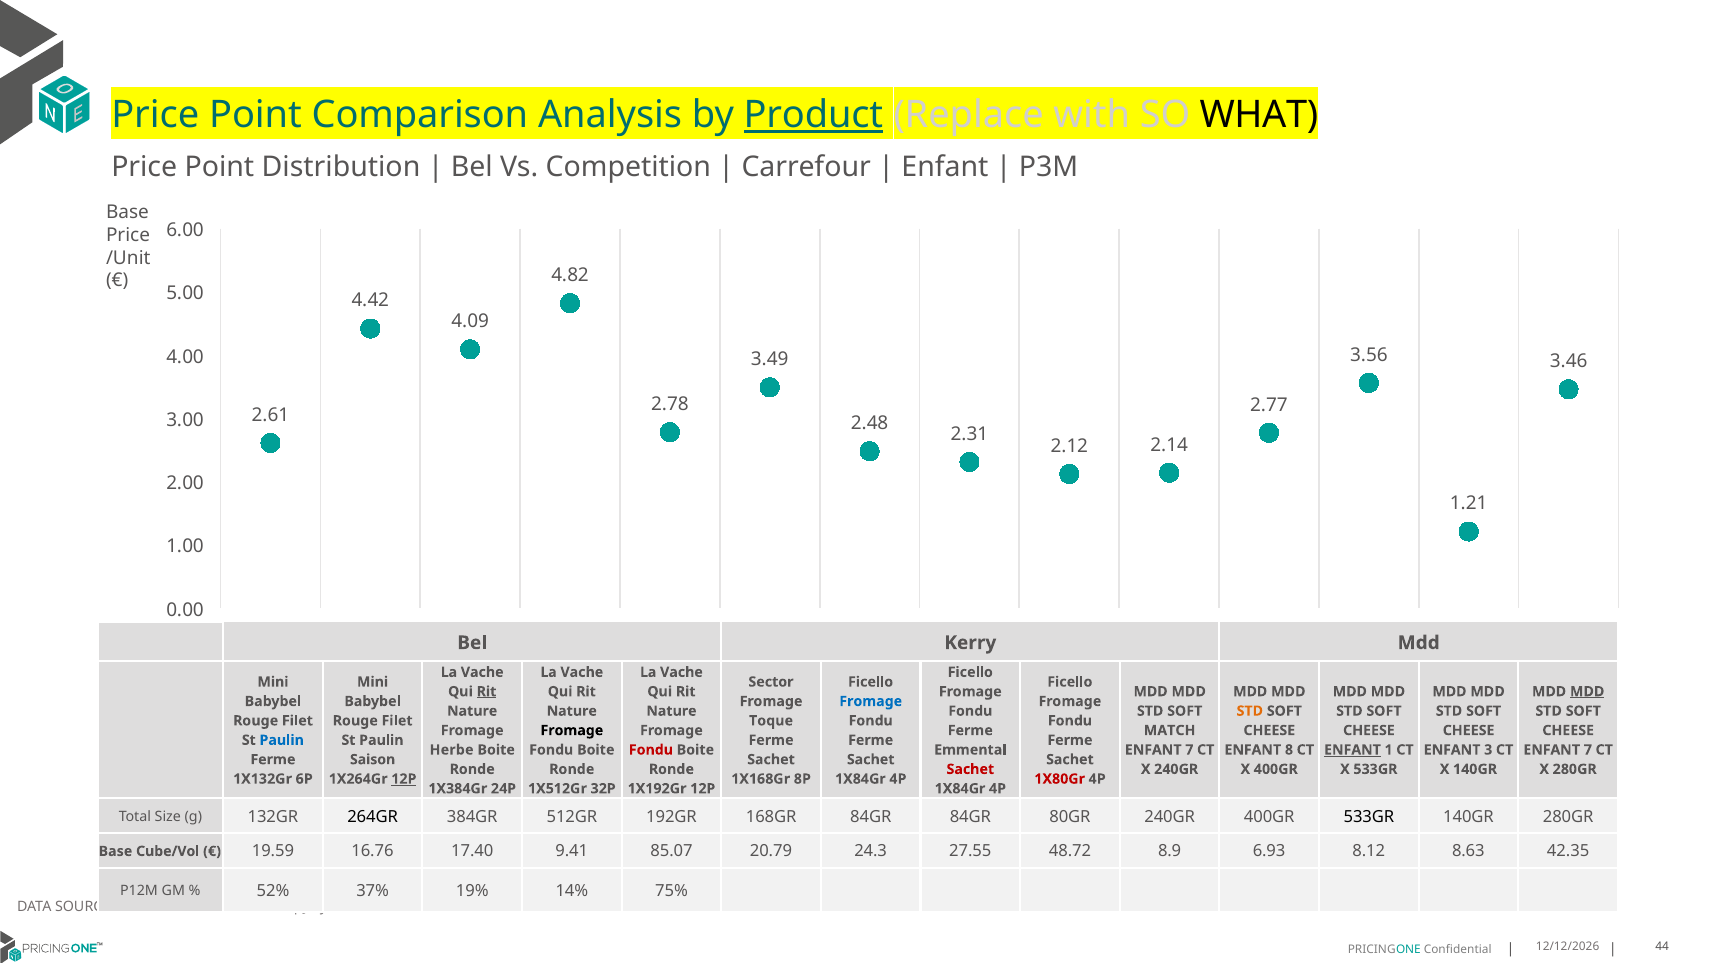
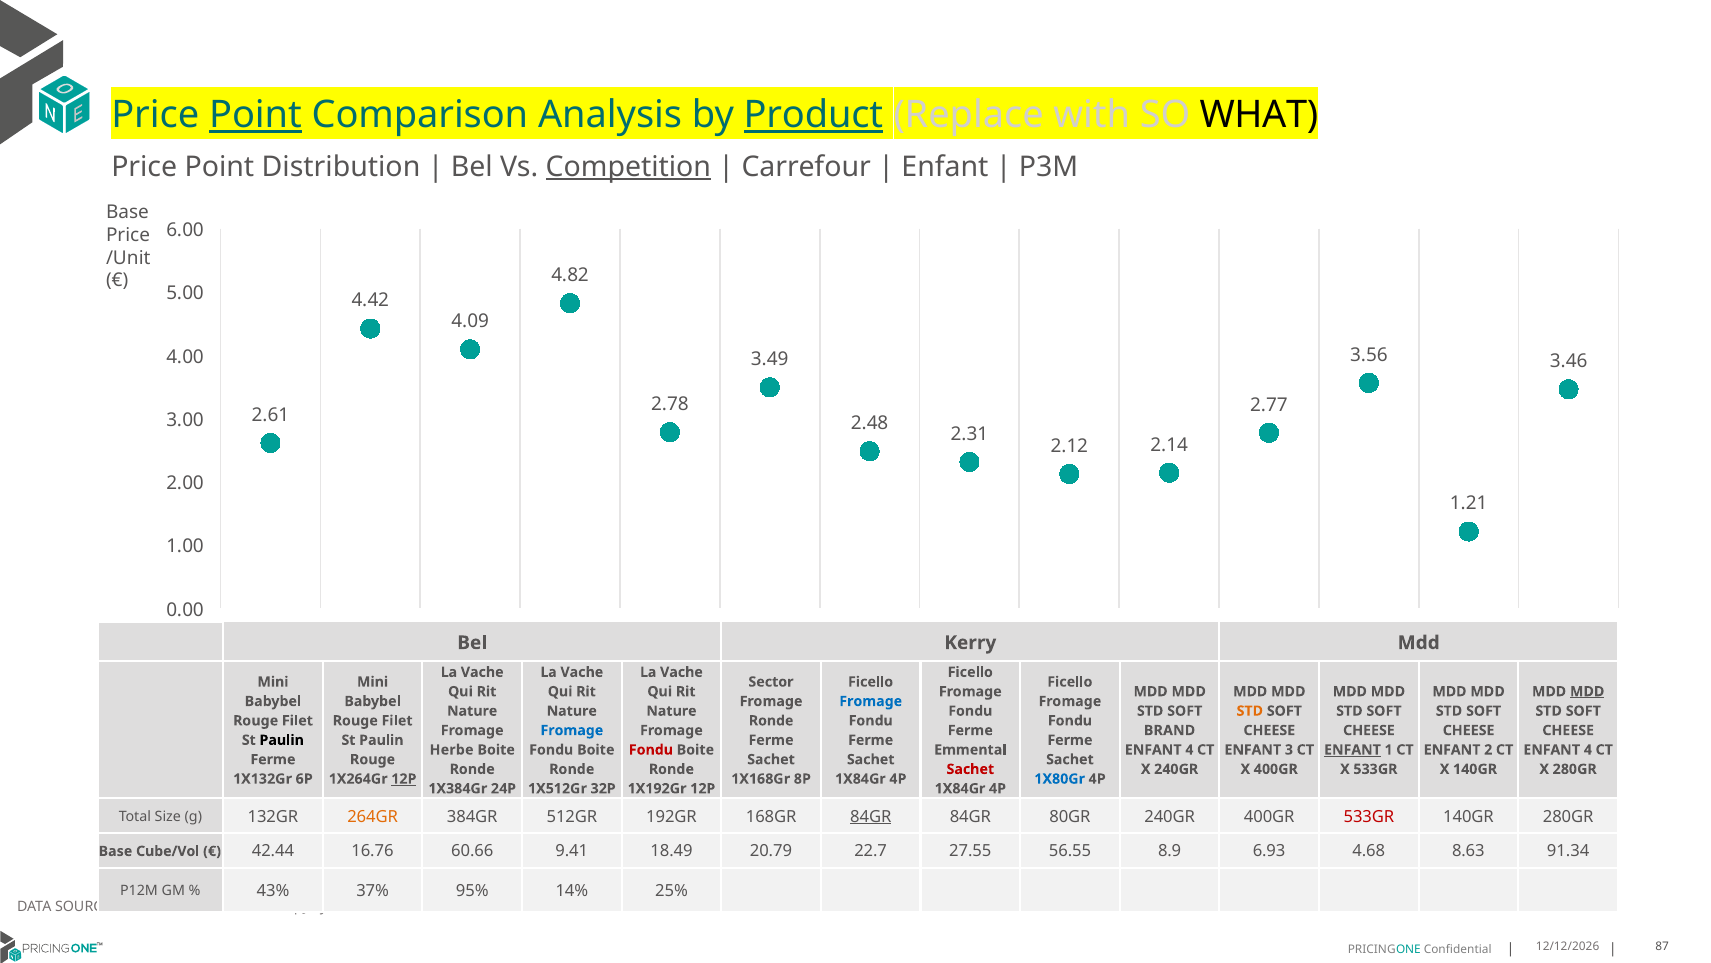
Point at (255, 115) underline: none -> present
Competition underline: none -> present
Rit at (486, 691) underline: present -> none
Toque at (771, 720): Toque -> Ronde
Fromage at (572, 730) colour: black -> blue
MATCH: MATCH -> BRAND
Paulin at (282, 740) colour: blue -> black
7 at (1189, 749): 7 -> 4
8: 8 -> 3
3: 3 -> 2
7 at (1588, 749): 7 -> 4
Saison at (373, 759): Saison -> Rouge
1X80Gr colour: red -> blue
264GR colour: black -> orange
84GR at (871, 816) underline: none -> present
533GR at (1369, 816) colour: black -> red
19.59: 19.59 -> 42.44
17.40: 17.40 -> 60.66
85.07: 85.07 -> 18.49
24.3: 24.3 -> 22.7
48.72: 48.72 -> 56.55
8.12: 8.12 -> 4.68
42.35: 42.35 -> 91.34
52%: 52% -> 43%
19%: 19% -> 95%
75%: 75% -> 25%
44: 44 -> 87
